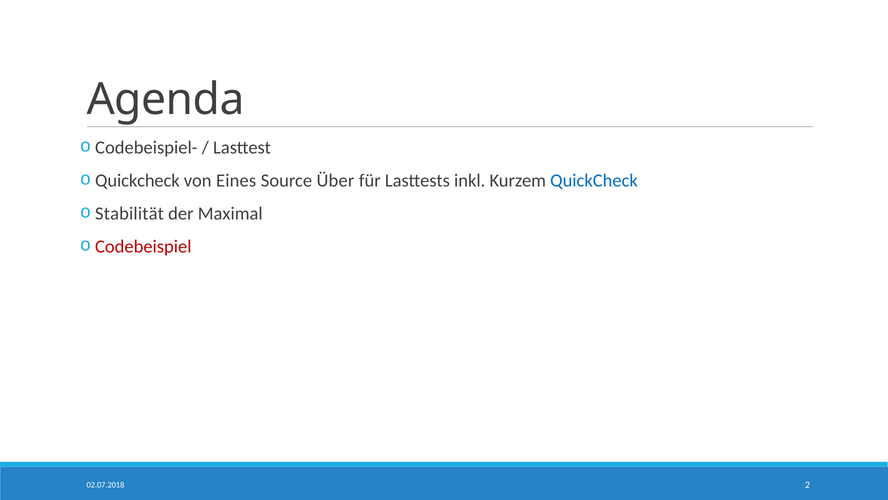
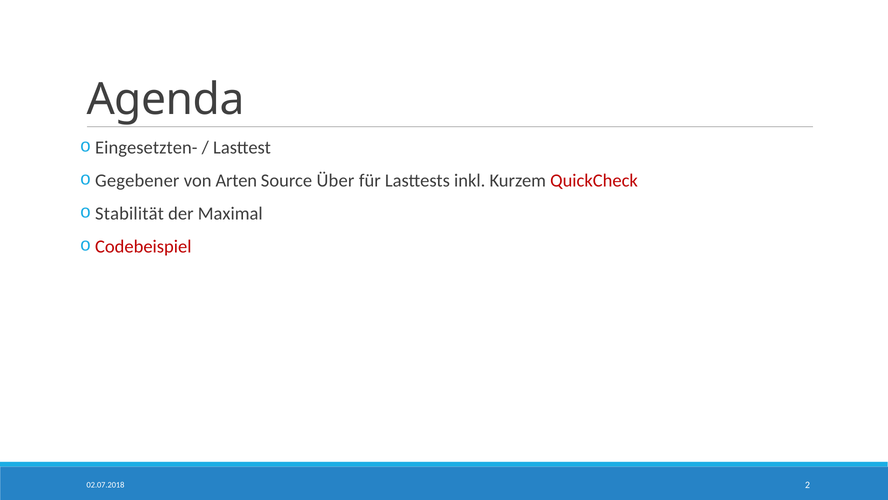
Codebeispiel-: Codebeispiel- -> Eingesetzten-
Quickcheck at (137, 181): Quickcheck -> Gegebener
Eines: Eines -> Arten
QuickCheck at (594, 181) colour: blue -> red
